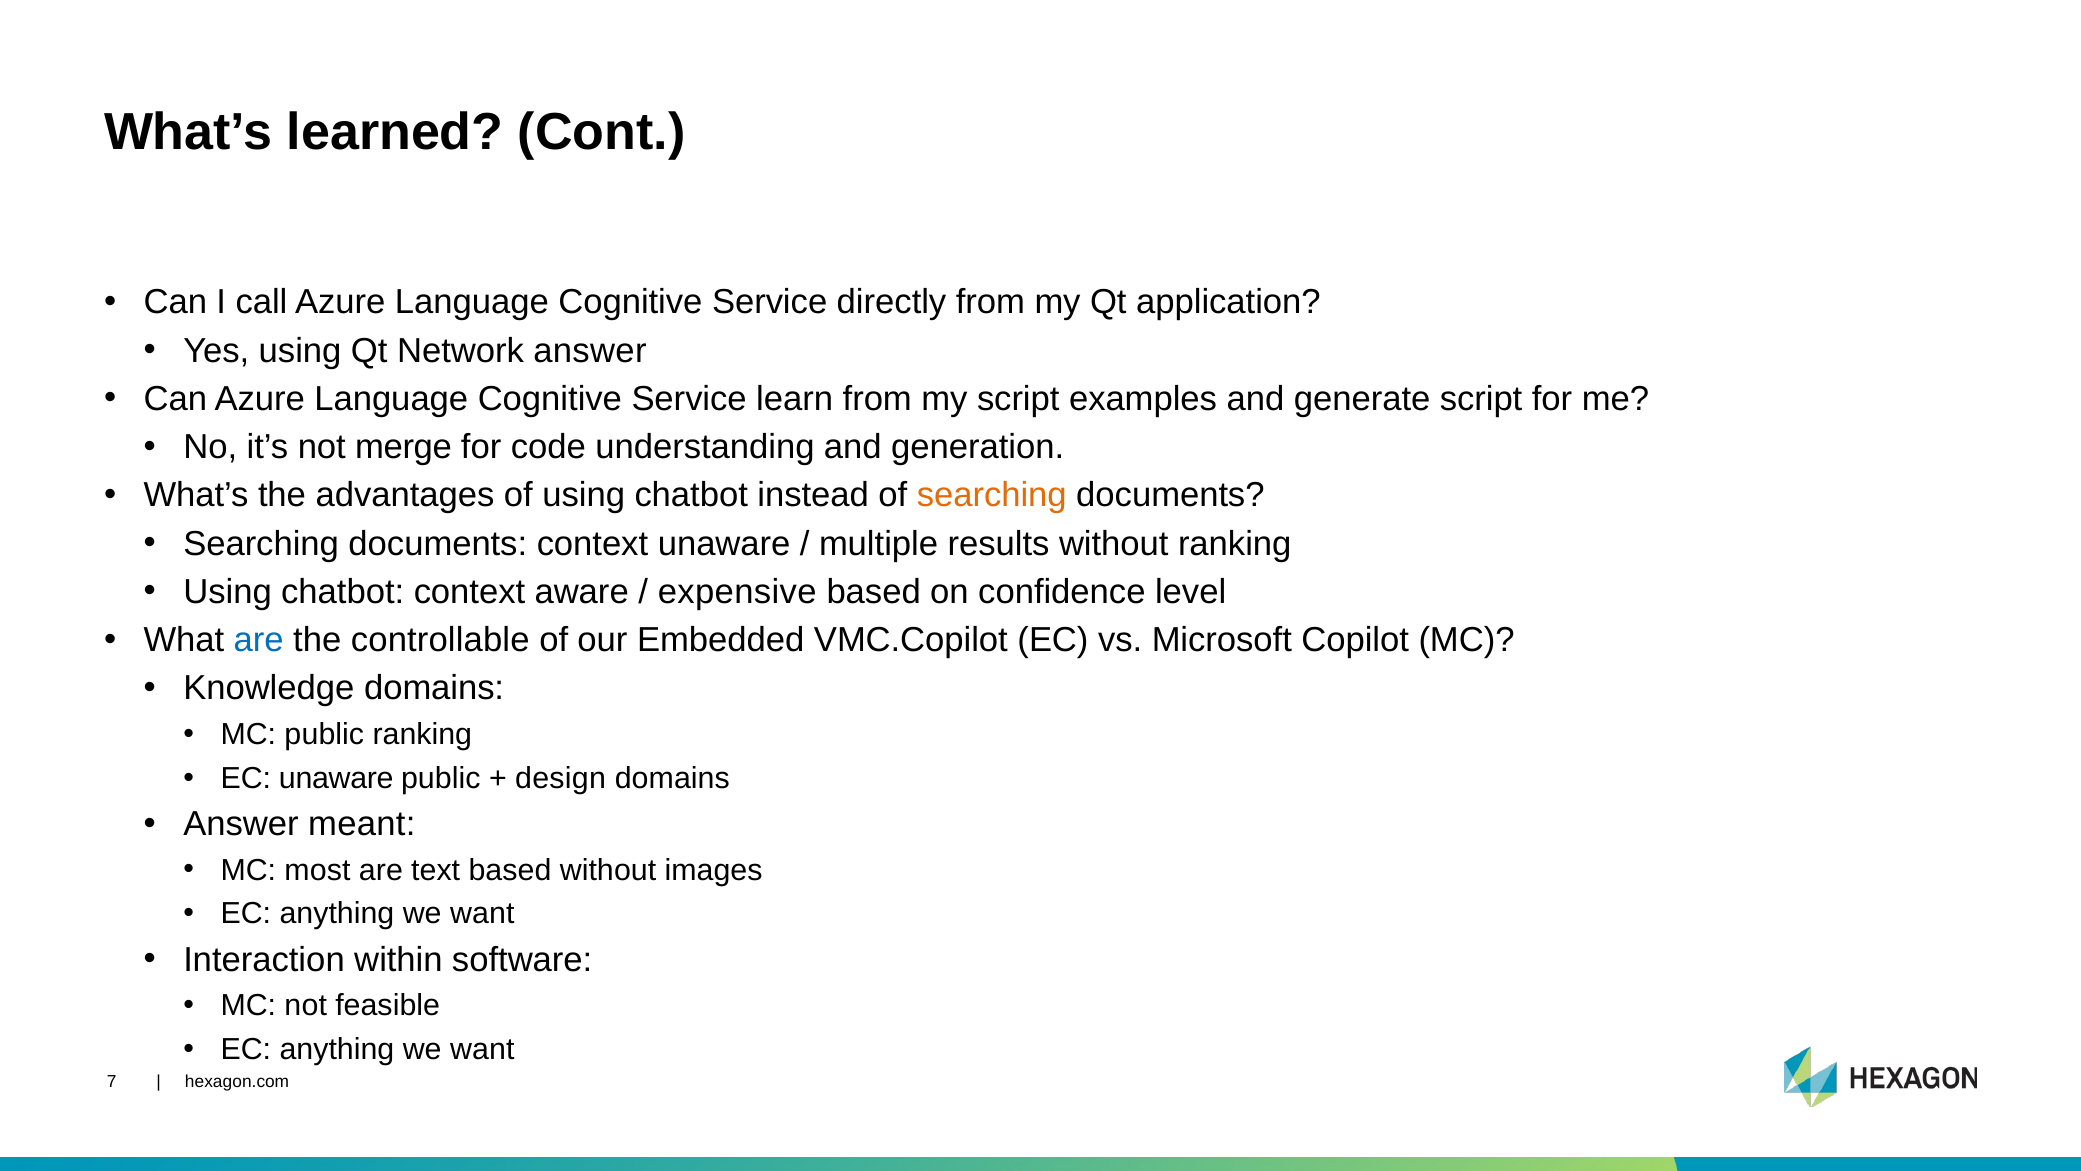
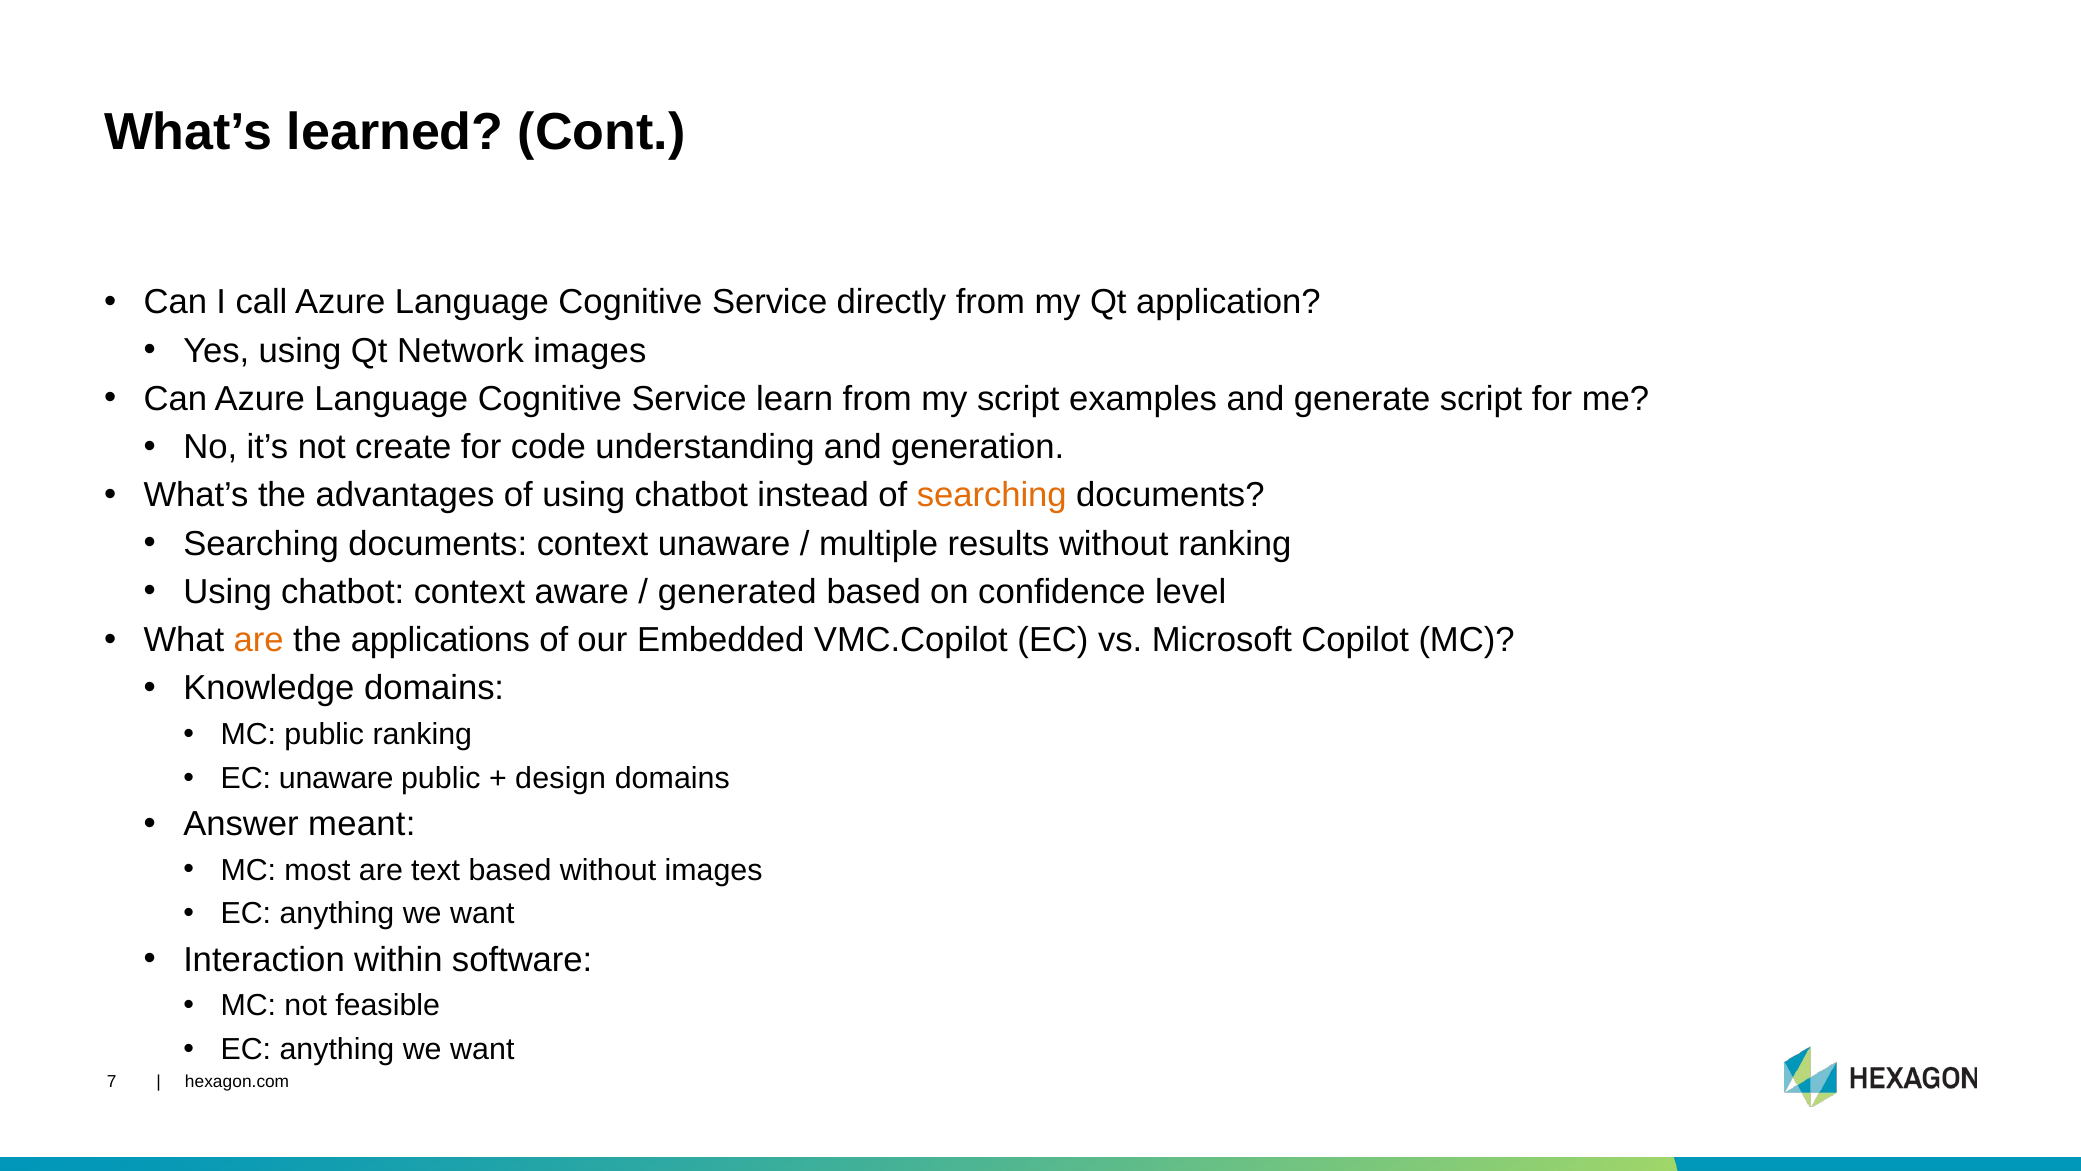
Network answer: answer -> images
merge: merge -> create
expensive: expensive -> generated
are at (259, 640) colour: blue -> orange
controllable: controllable -> applications
